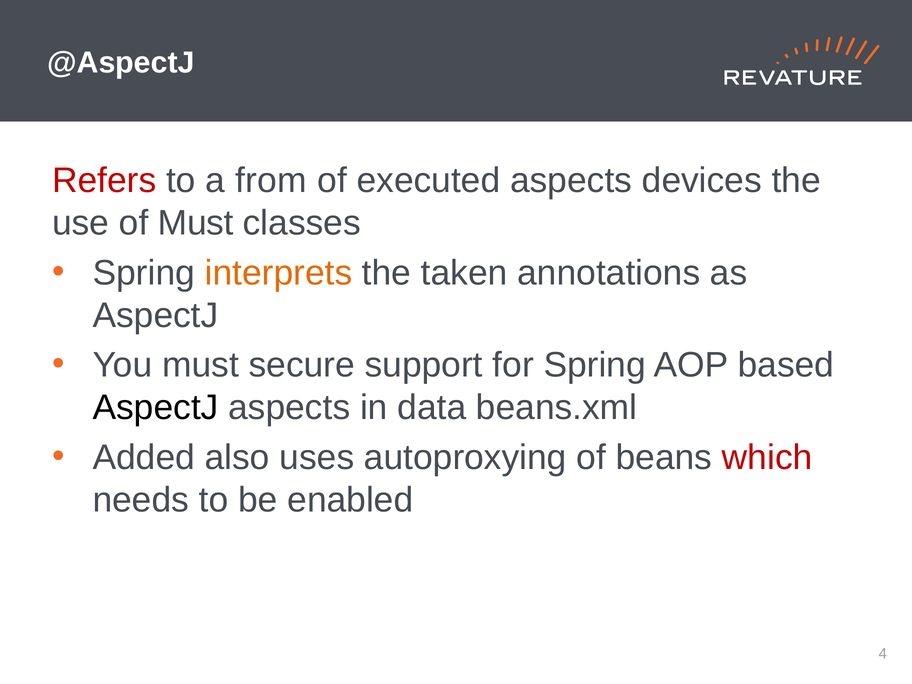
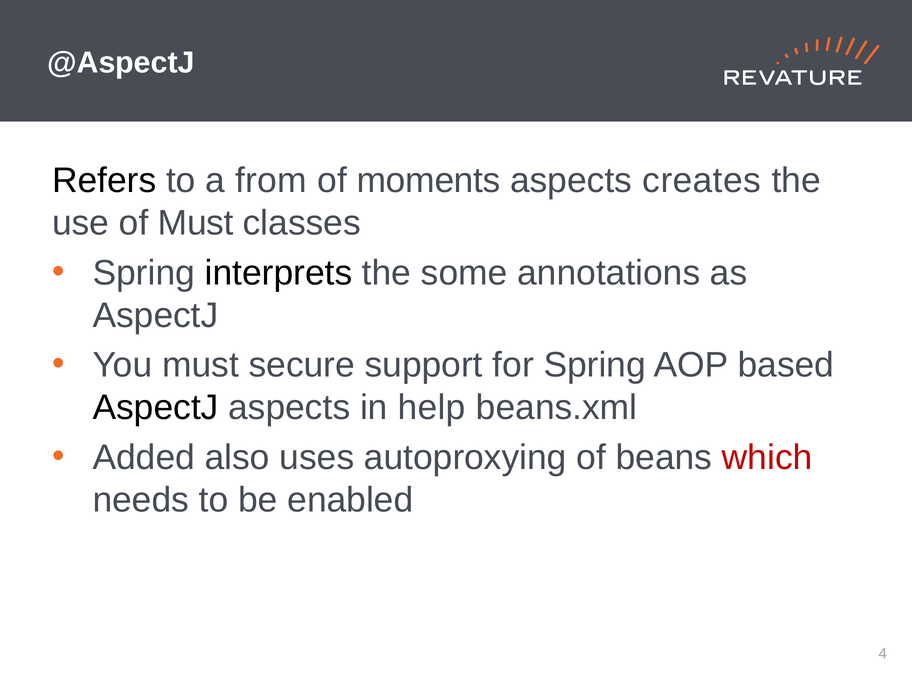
Refers colour: red -> black
executed: executed -> moments
devices: devices -> creates
interprets colour: orange -> black
taken: taken -> some
data: data -> help
